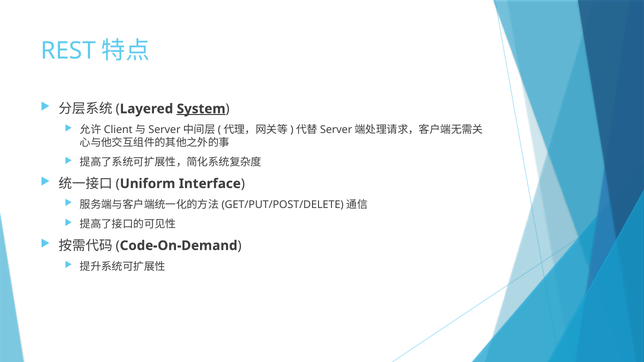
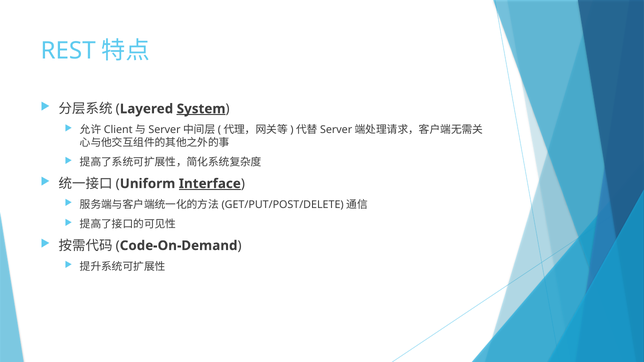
Interface underline: none -> present
